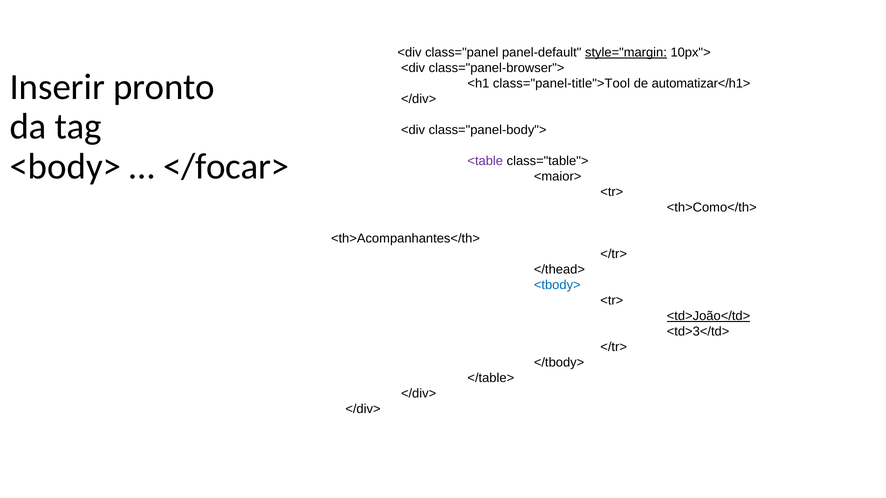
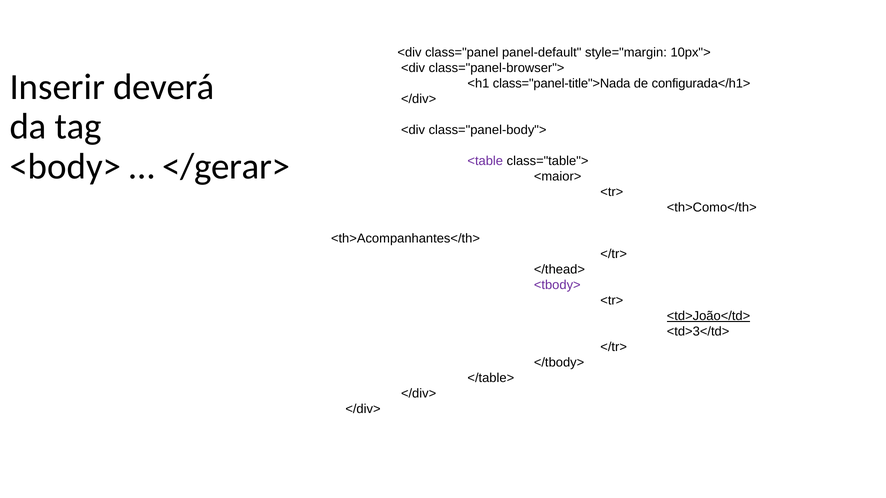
style="margin underline: present -> none
pronto: pronto -> deverá
class="panel-title">Tool: class="panel-title">Tool -> class="panel-title">Nada
automatizar</h1>: automatizar</h1> -> configurada</h1>
</focar>: </focar> -> </gerar>
<tbody> colour: blue -> purple
